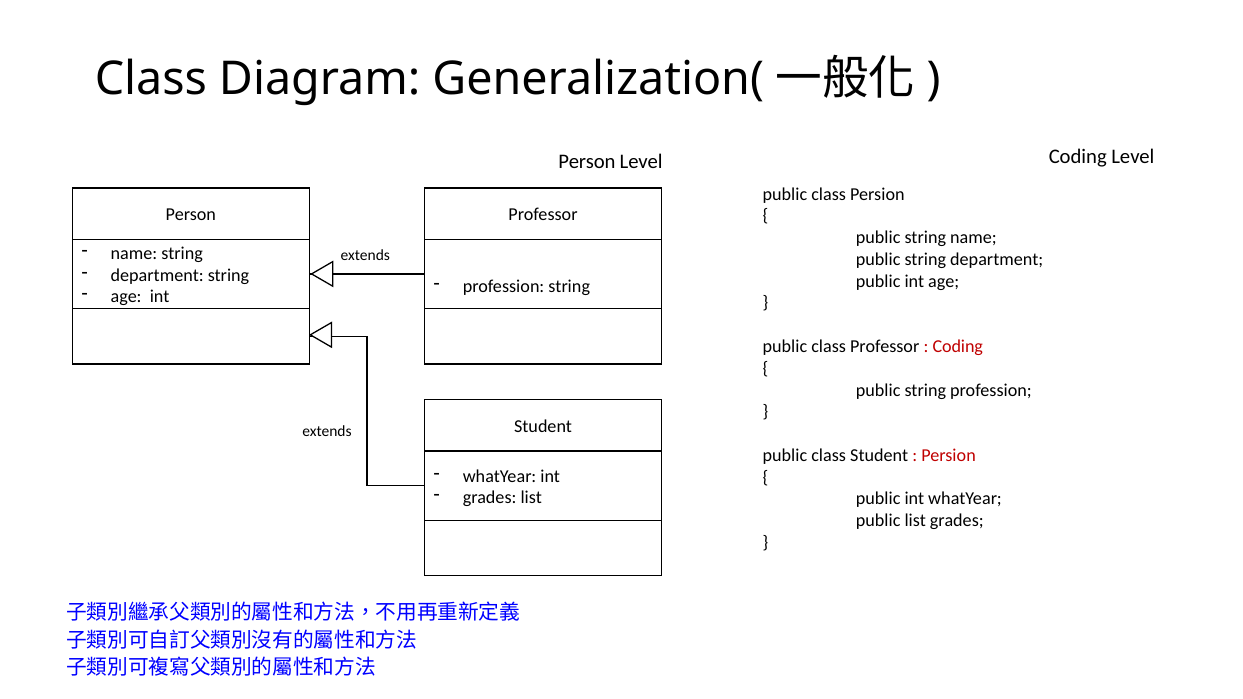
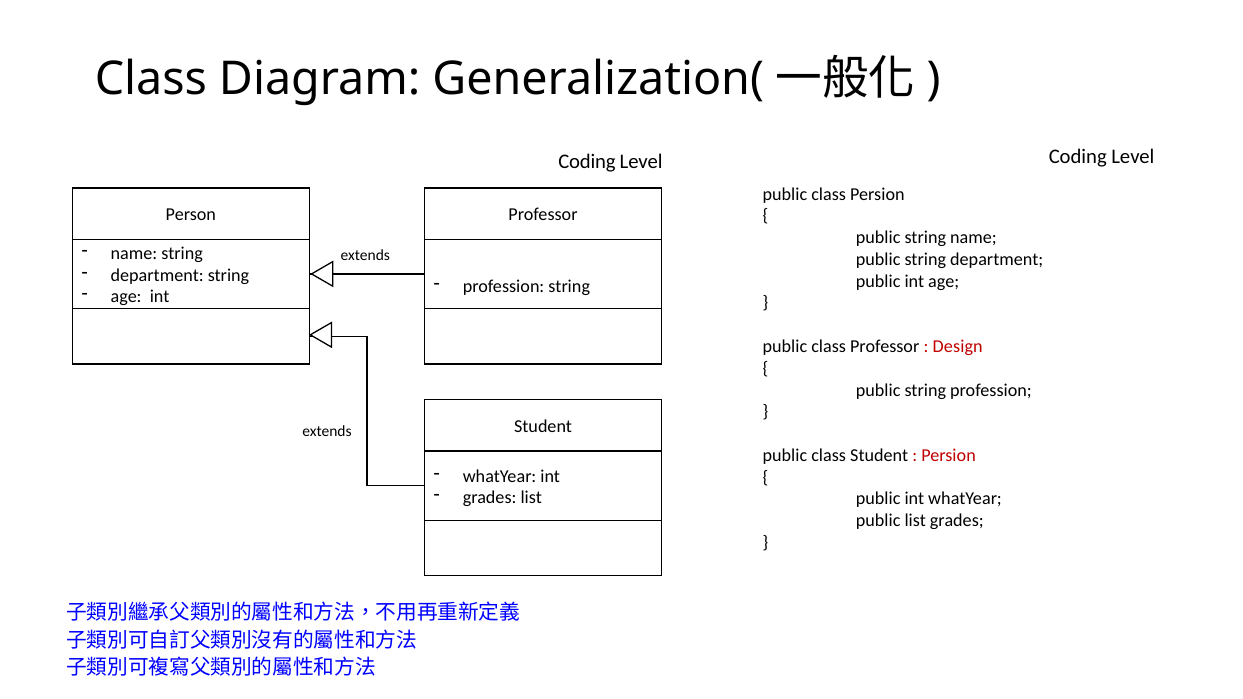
Person at (587, 161): Person -> Coding
Coding at (958, 347): Coding -> Design
